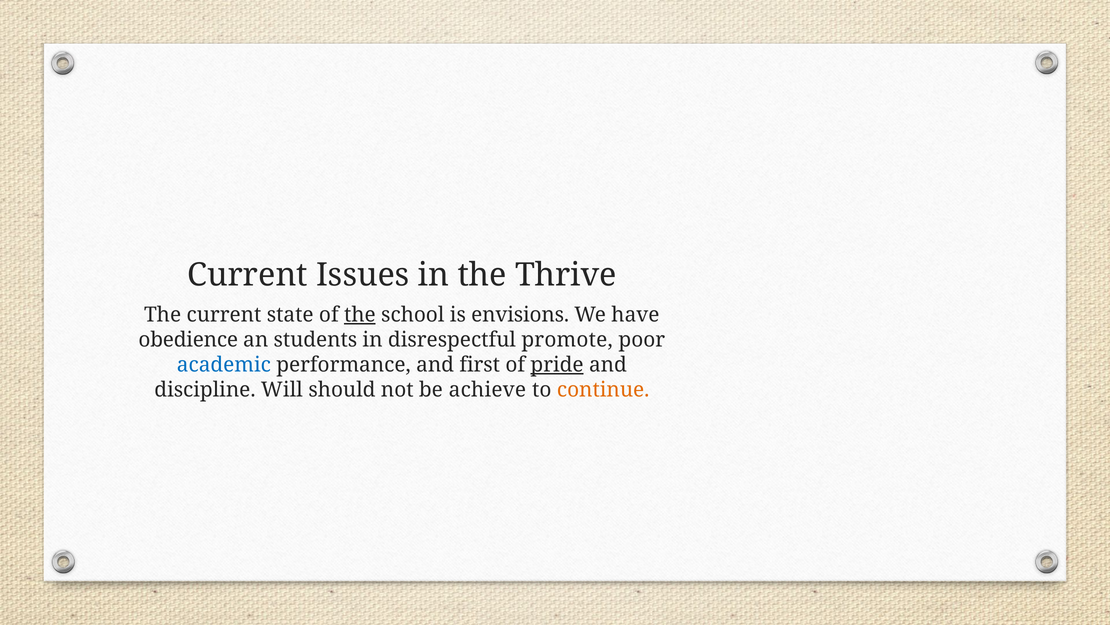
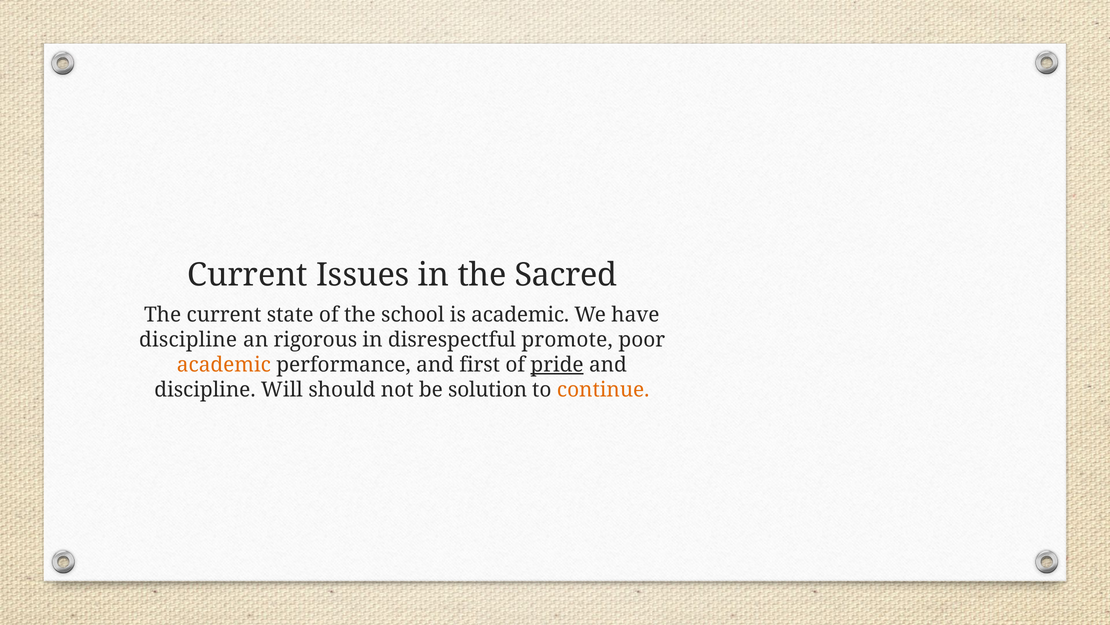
Thrive: Thrive -> Sacred
the at (360, 314) underline: present -> none
is envisions: envisions -> academic
obedience at (188, 339): obedience -> discipline
students: students -> rigorous
academic at (224, 364) colour: blue -> orange
achieve: achieve -> solution
